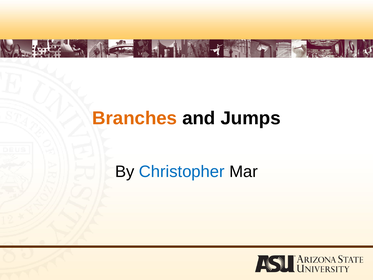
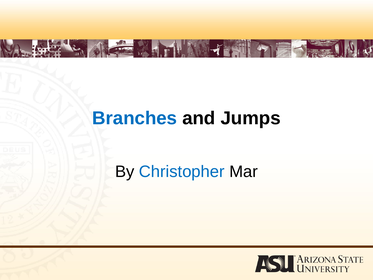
Branches colour: orange -> blue
